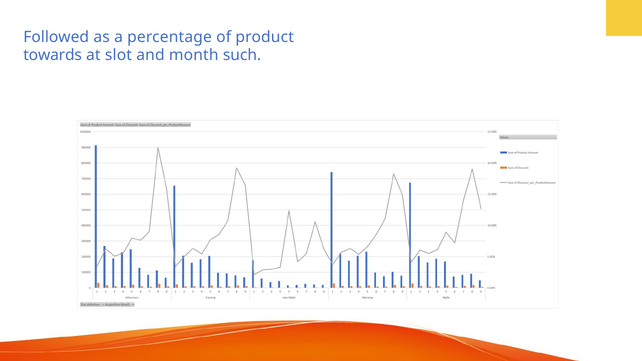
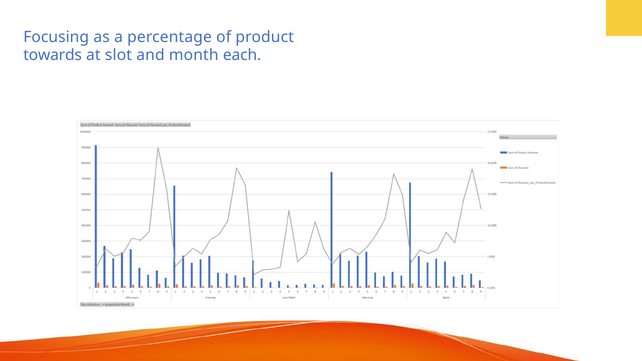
Followed: Followed -> Focusing
such: such -> each
